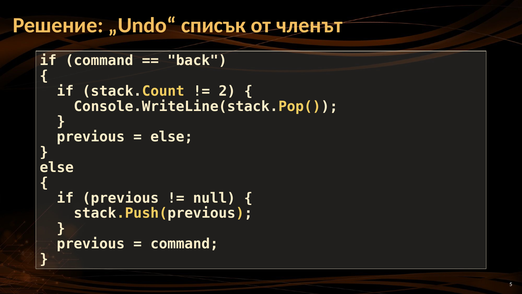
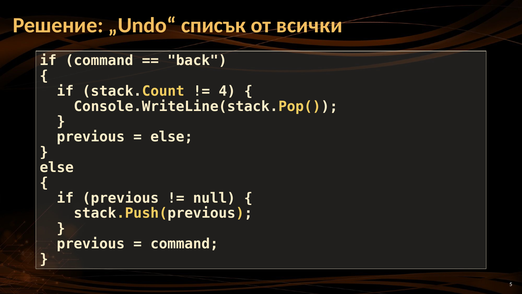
членът: членът -> всички
2: 2 -> 4
